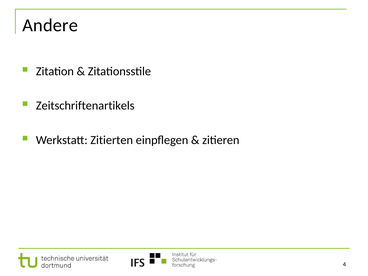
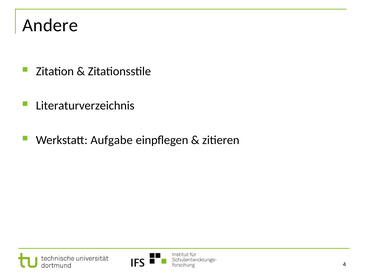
Zeitschriftenartikels: Zeitschriftenartikels -> Literaturverzeichnis
Zitierten: Zitierten -> Aufgabe
